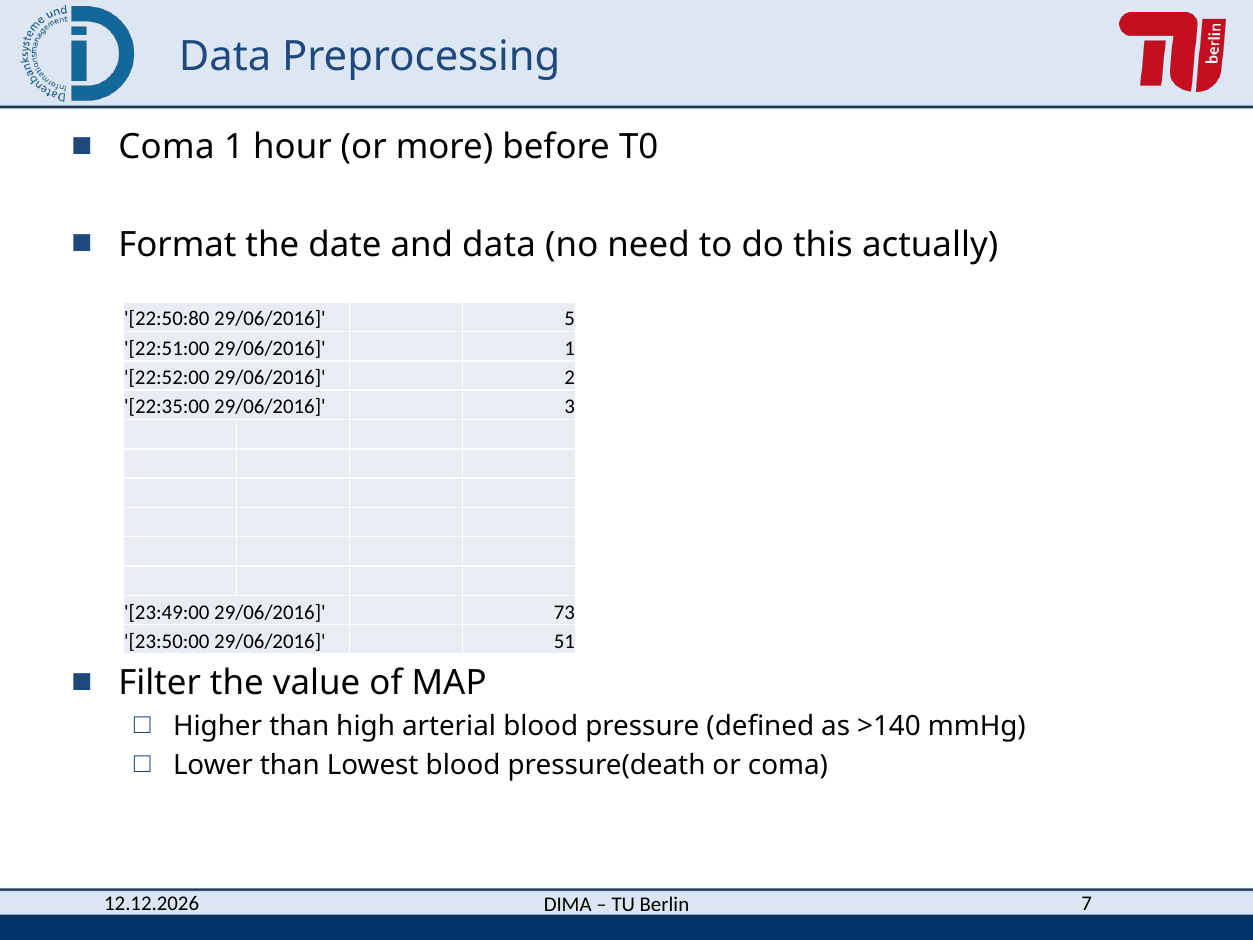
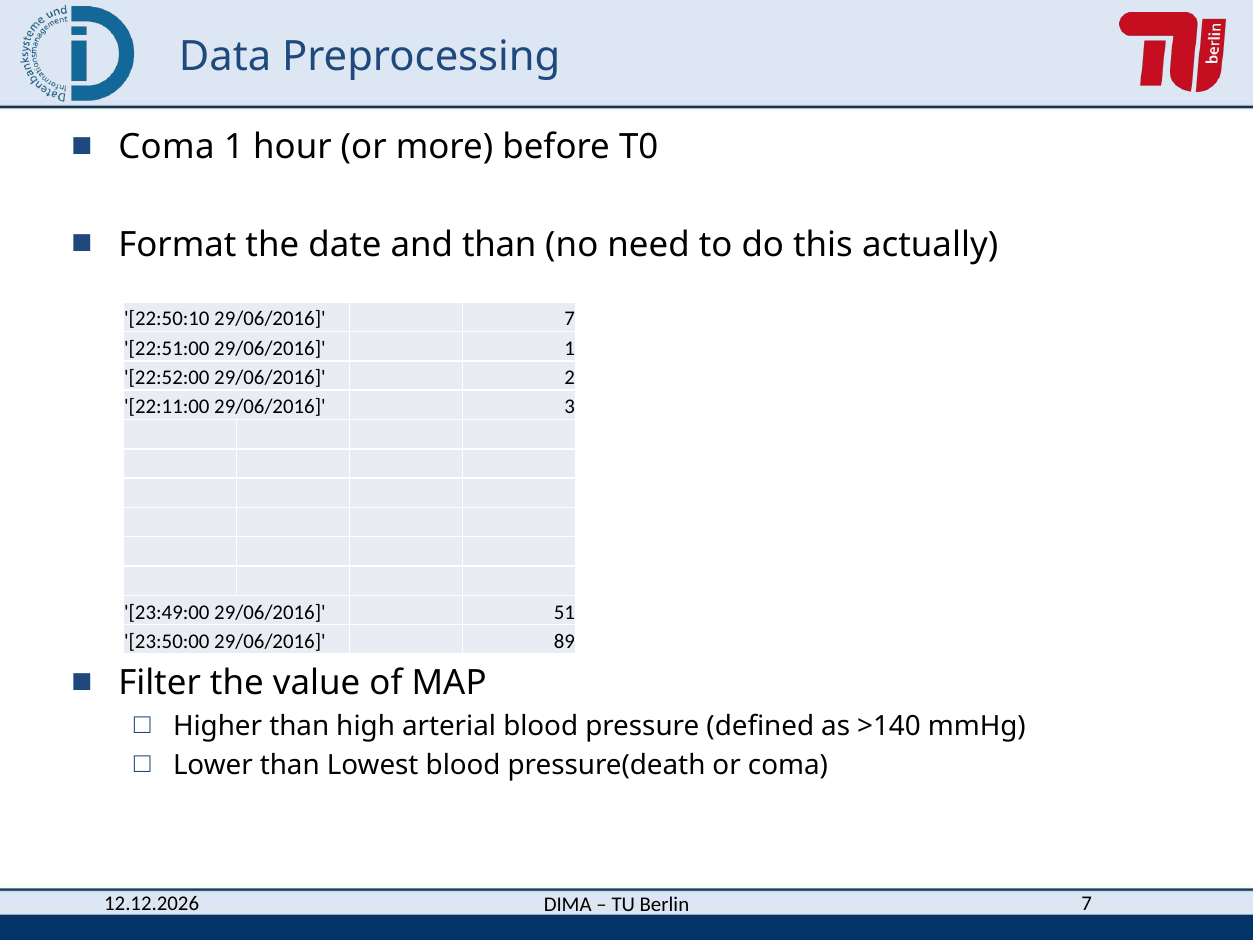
and data: data -> than
22:50:80: 22:50:80 -> 22:50:10
29/06/2016 5: 5 -> 7
22:35:00: 22:35:00 -> 22:11:00
73: 73 -> 51
51: 51 -> 89
